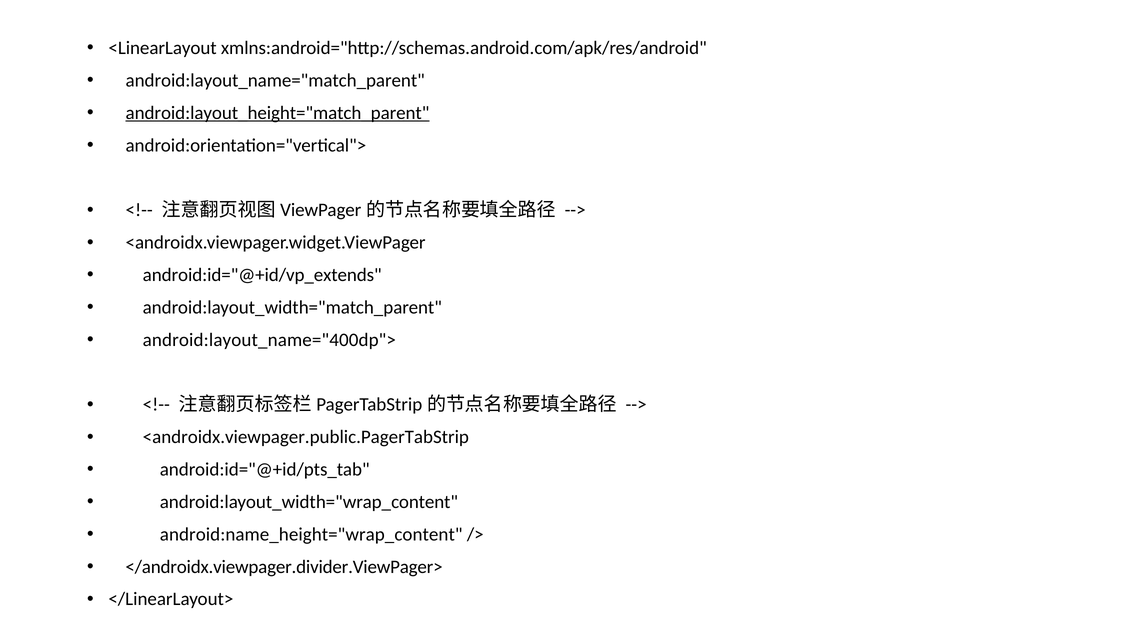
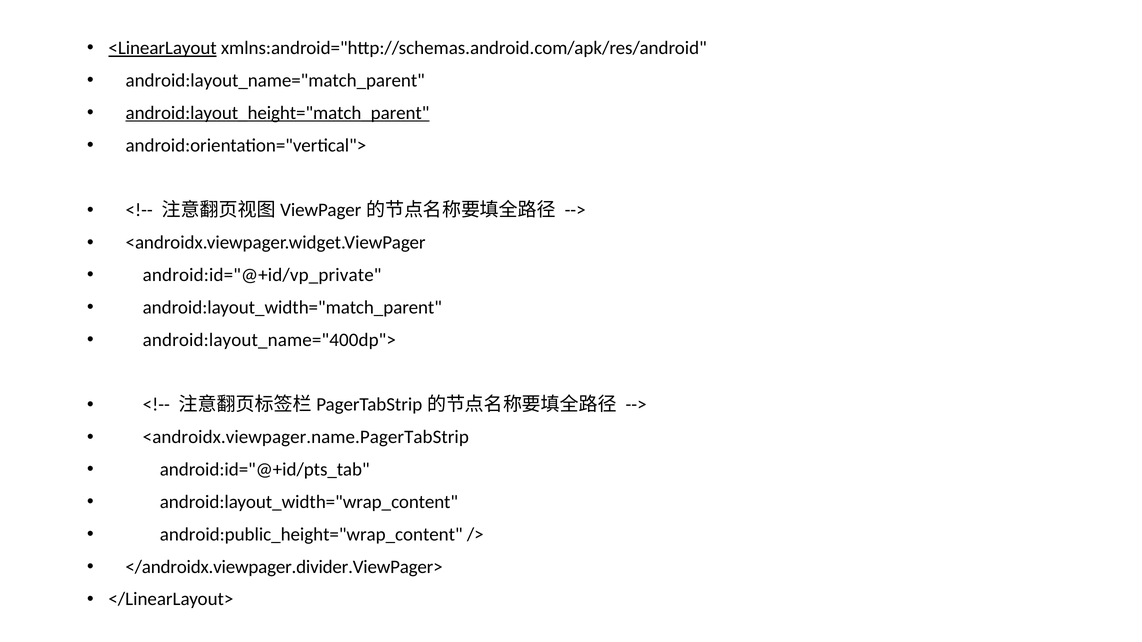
<LinearLayout underline: none -> present
android:id="@+id/vp_extends: android:id="@+id/vp_extends -> android:id="@+id/vp_private
<androidx.viewpager.public.PagerTabStrip: <androidx.viewpager.public.PagerTabStrip -> <androidx.viewpager.name.PagerTabStrip
android:name_height="wrap_content: android:name_height="wrap_content -> android:public_height="wrap_content
